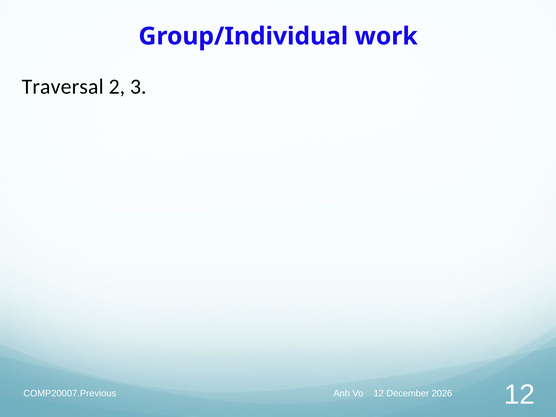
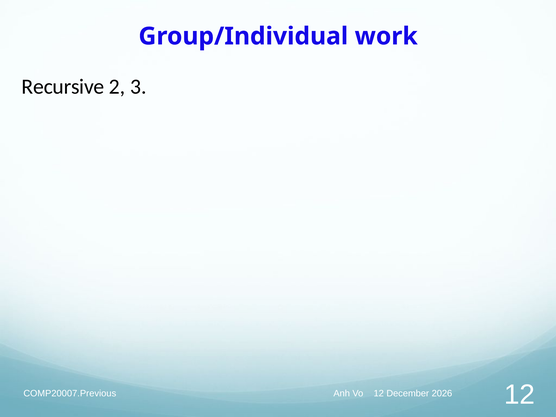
Traversal: Traversal -> Recursive
